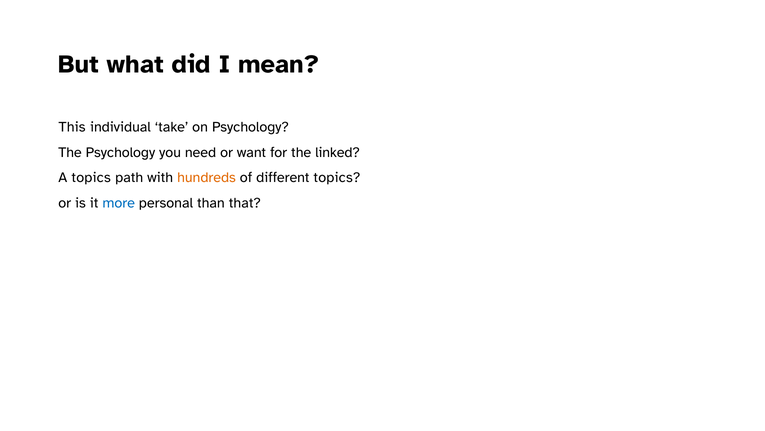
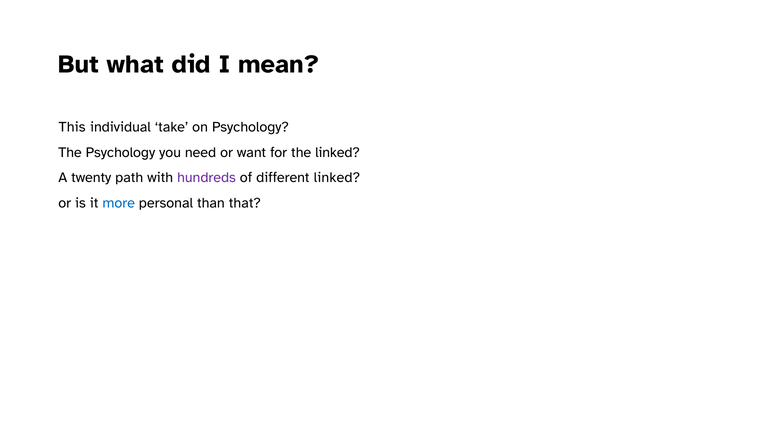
A topics: topics -> twenty
hundreds colour: orange -> purple
different topics: topics -> linked
